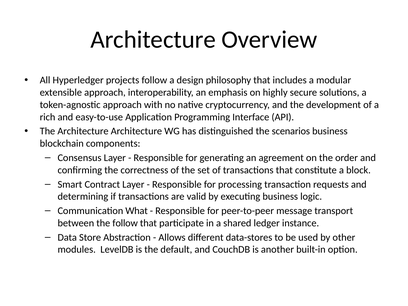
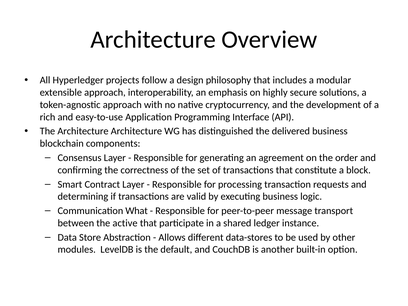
scenarios: scenarios -> delivered
the follow: follow -> active
